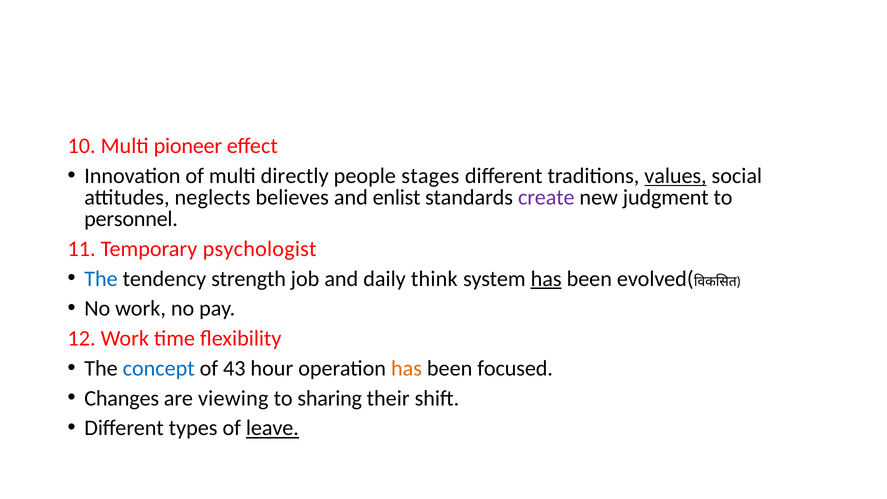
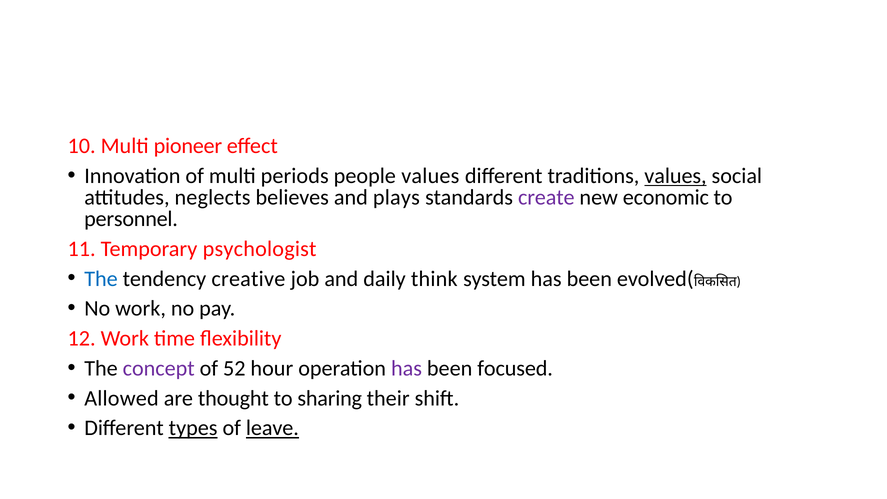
directly: directly -> periods
people stages: stages -> values
enlist: enlist -> plays
judgment: judgment -> economic
strength: strength -> creative
has at (546, 279) underline: present -> none
concept colour: blue -> purple
43: 43 -> 52
has at (407, 368) colour: orange -> purple
Changes: Changes -> Allowed
viewing: viewing -> thought
types underline: none -> present
